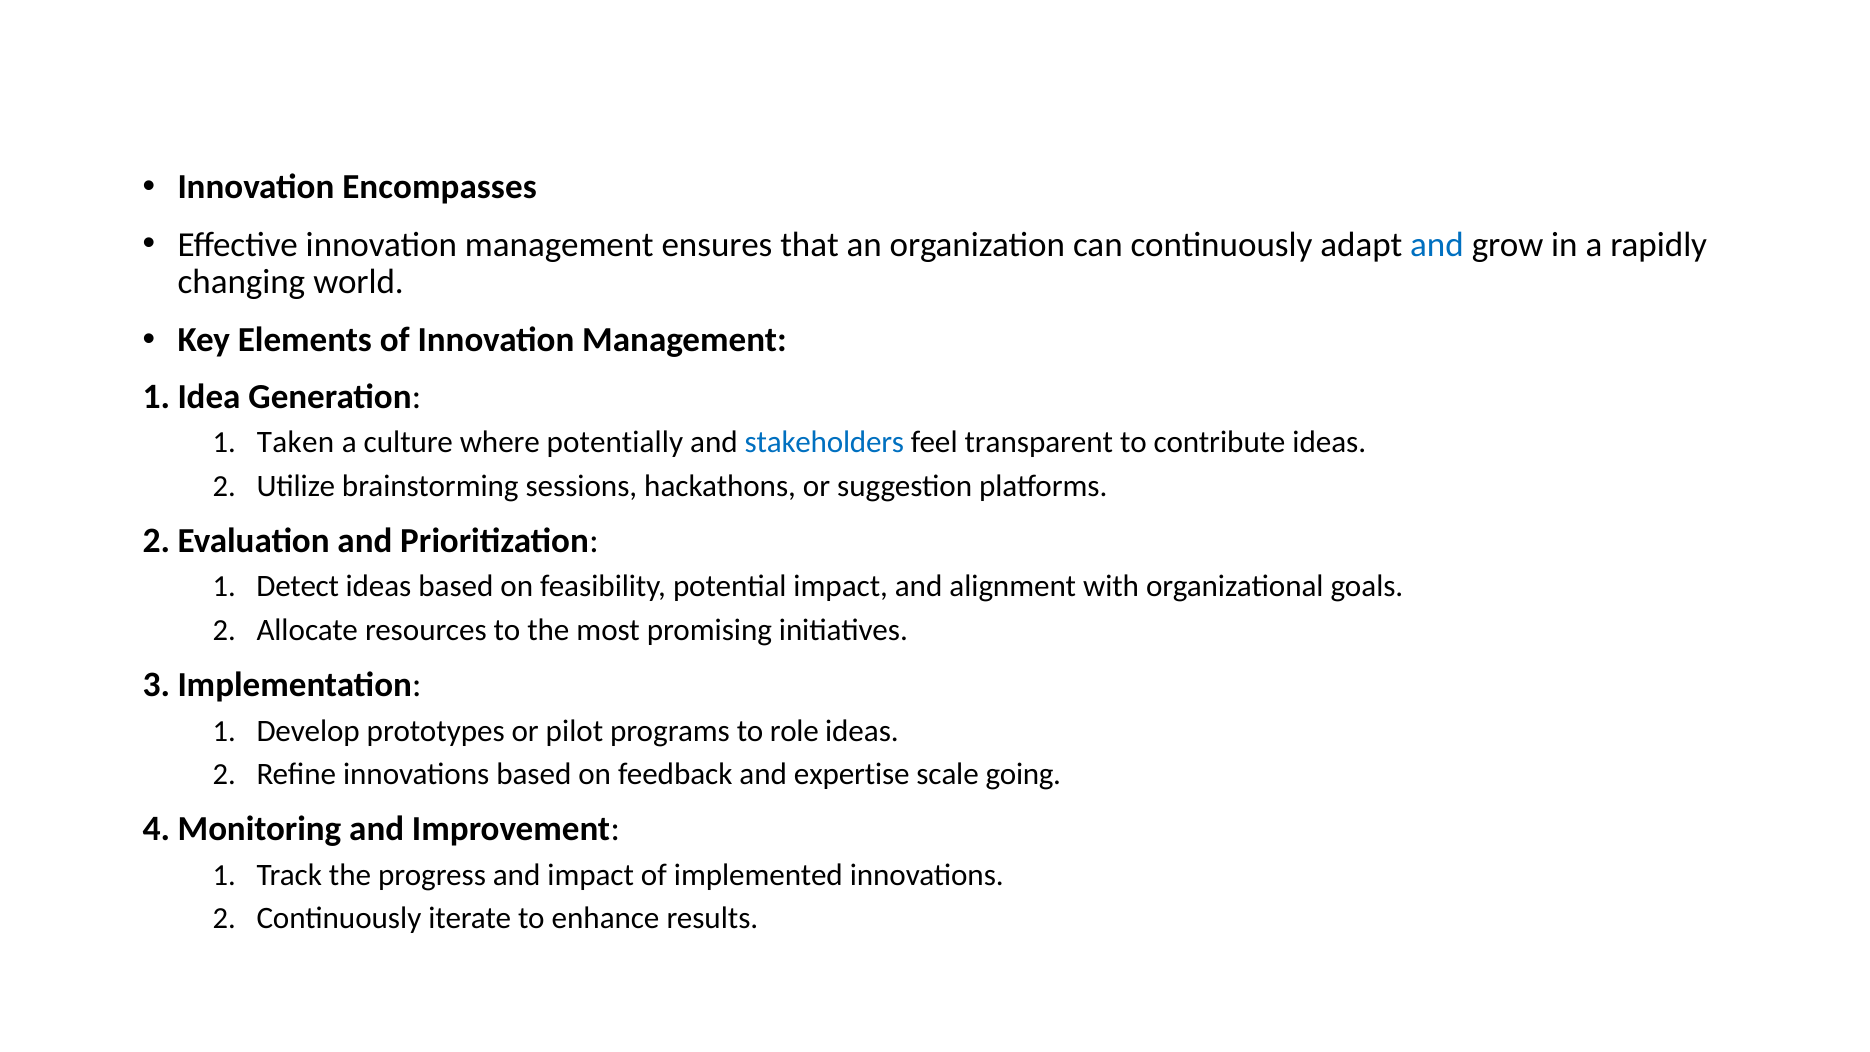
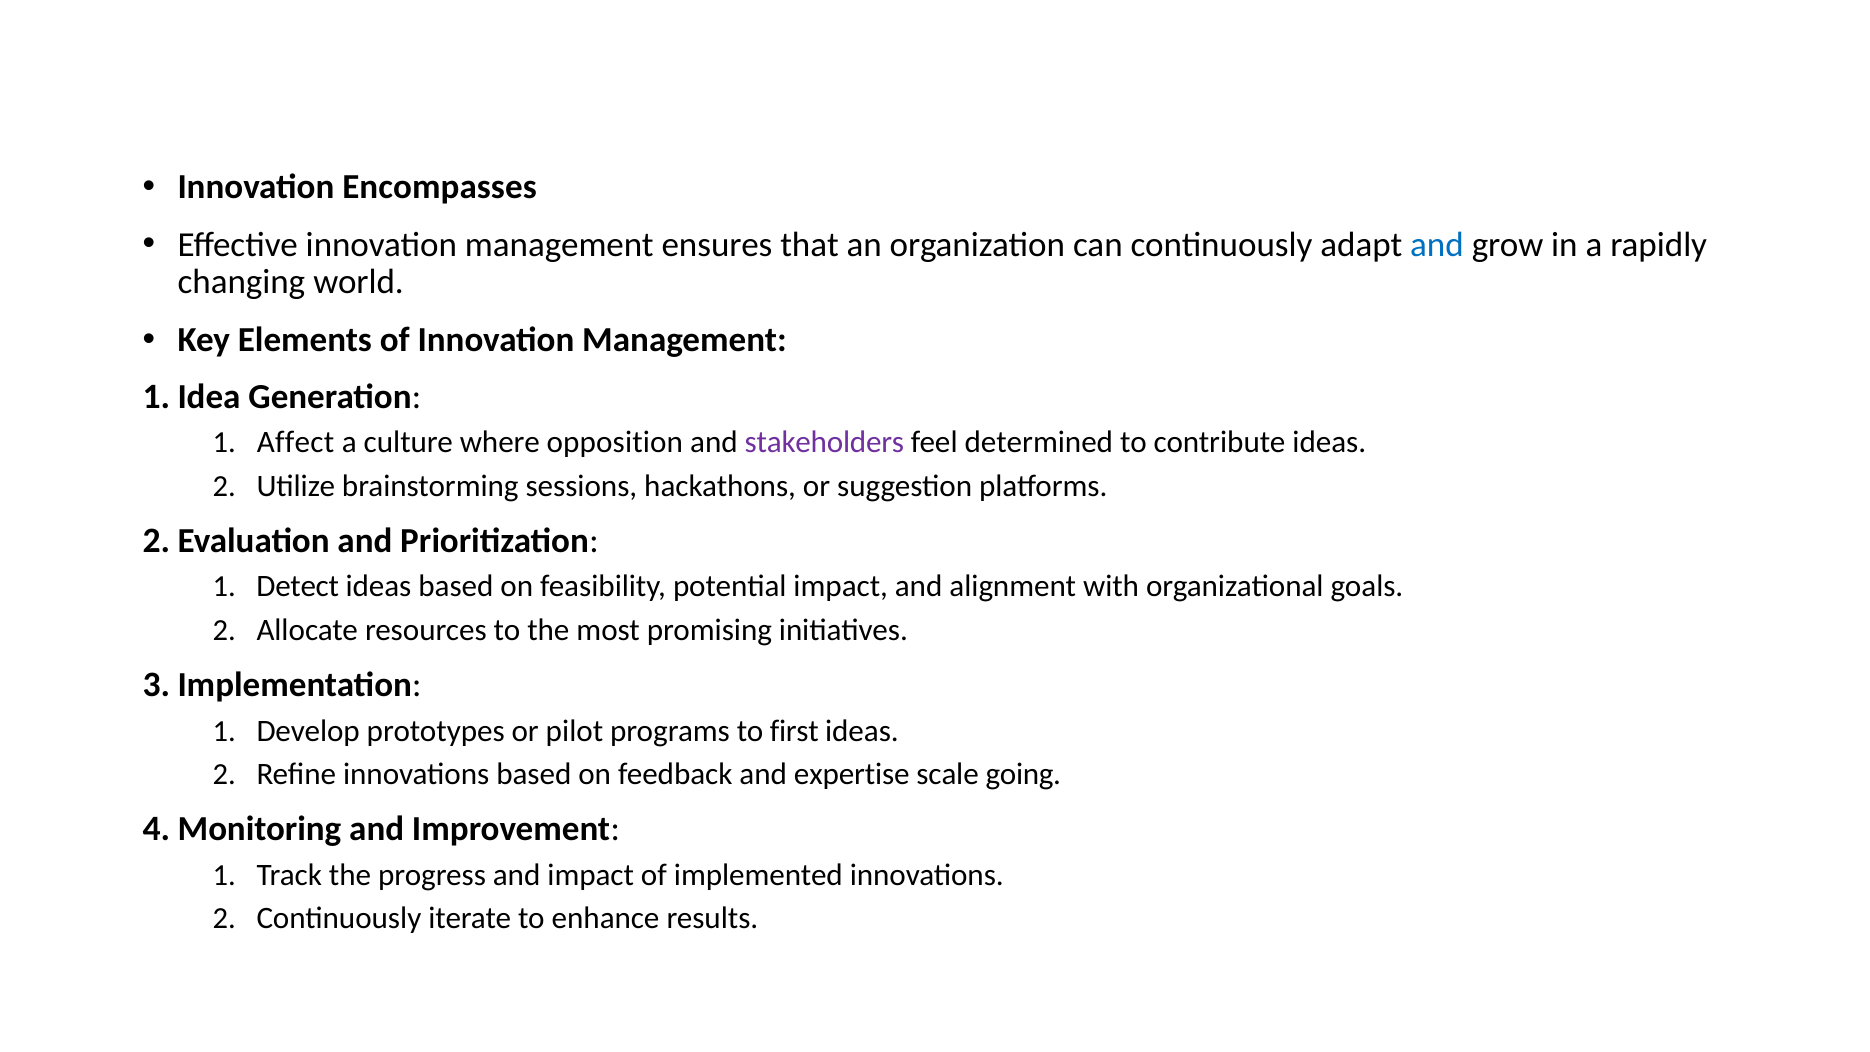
Taken: Taken -> Affect
potentially: potentially -> opposition
stakeholders colour: blue -> purple
transparent: transparent -> determined
role: role -> first
